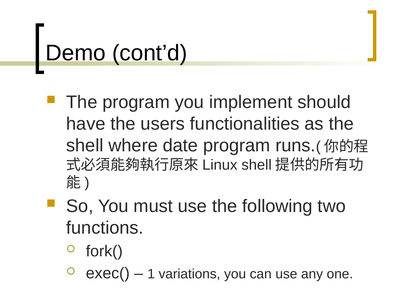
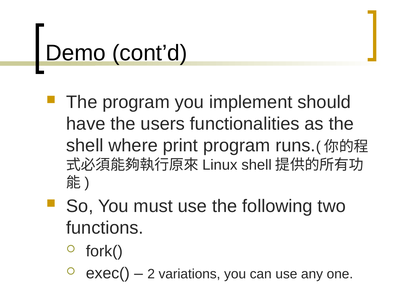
date: date -> print
1: 1 -> 2
